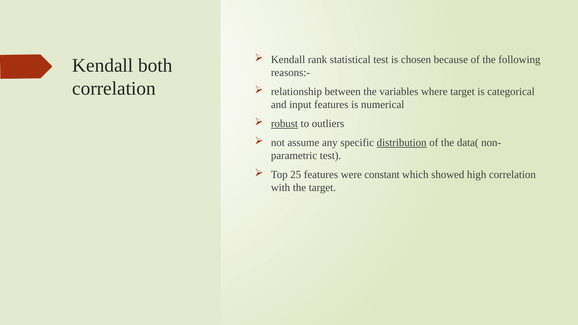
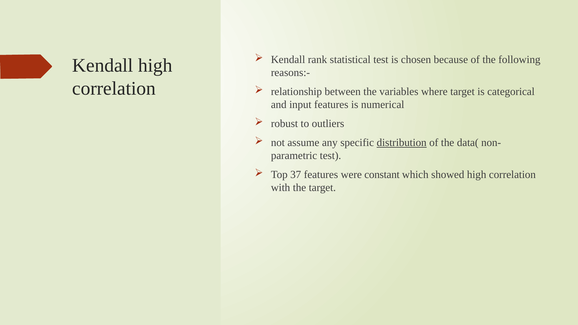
Kendall both: both -> high
robust underline: present -> none
25: 25 -> 37
